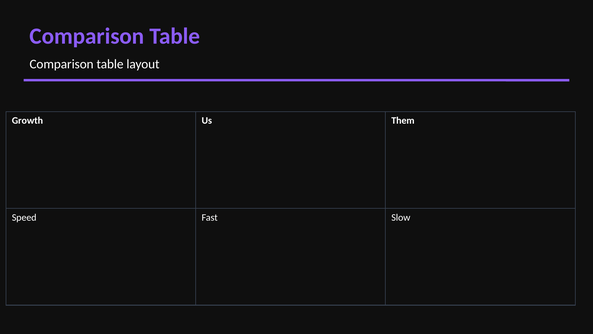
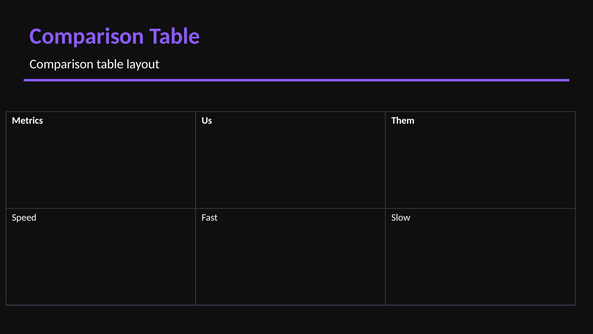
Growth: Growth -> Metrics
